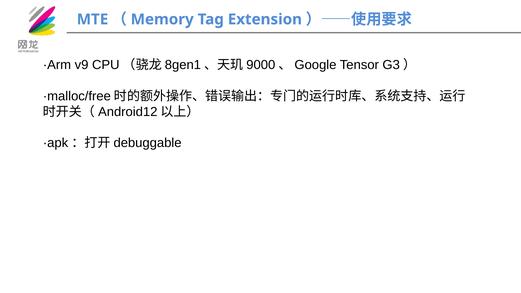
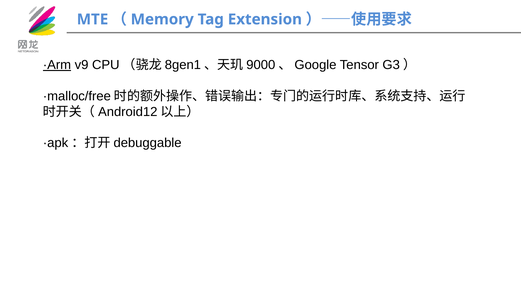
·Arm underline: none -> present
